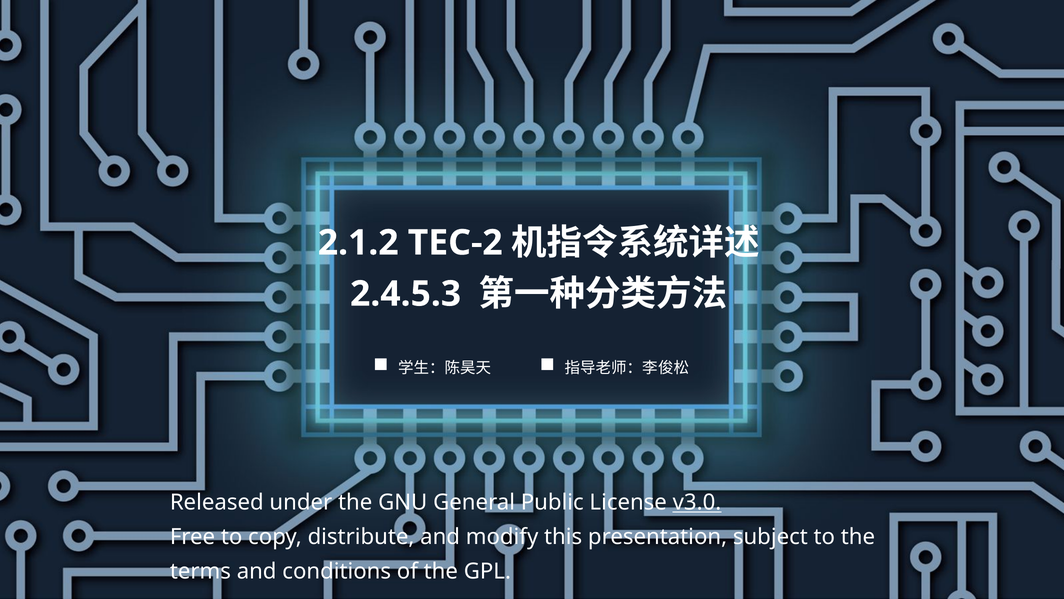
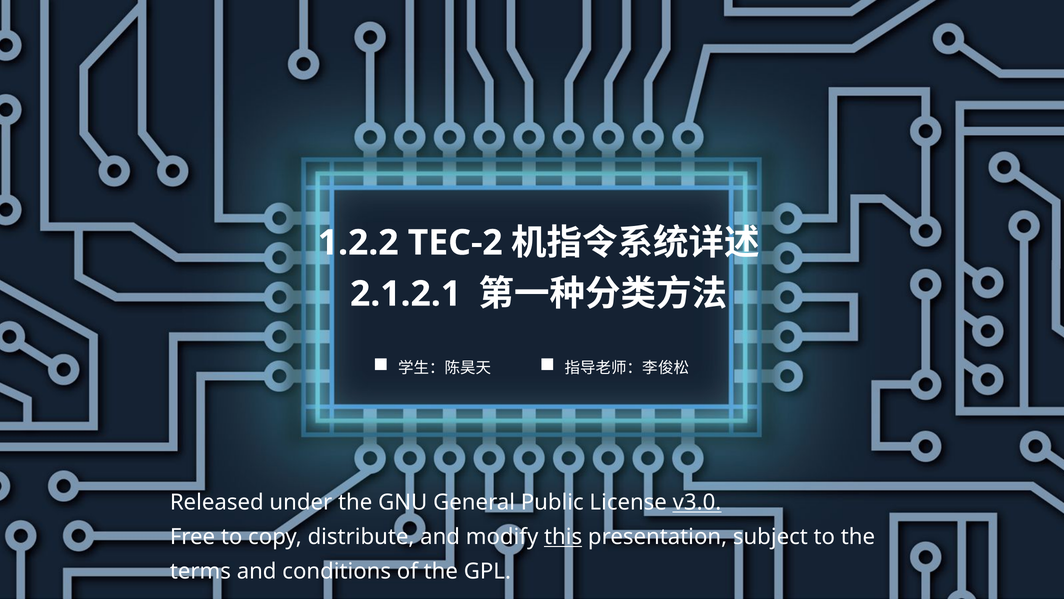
2.1.2: 2.1.2 -> 1.2.2
2.4.5.3: 2.4.5.3 -> 2.1.2.1
this underline: none -> present
